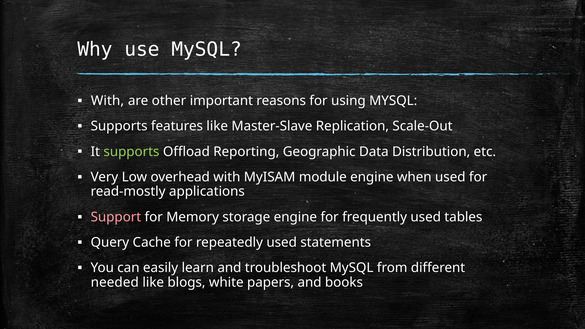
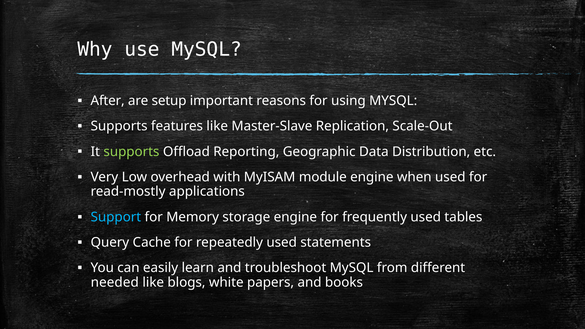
With at (107, 101): With -> After
other: other -> setup
Support colour: pink -> light blue
